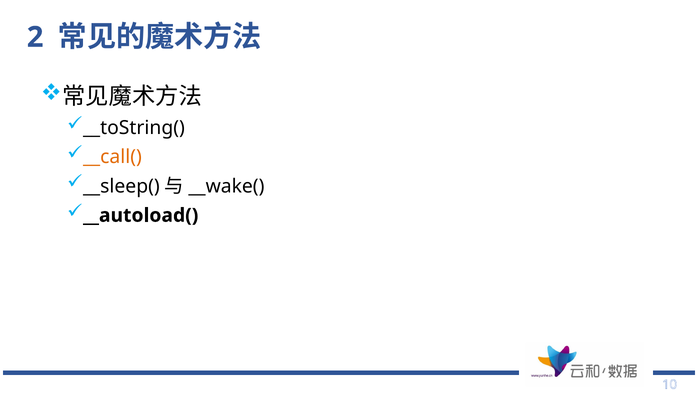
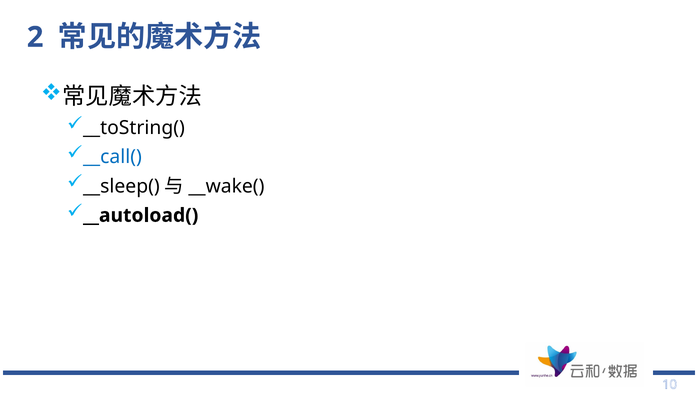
__call( colour: orange -> blue
